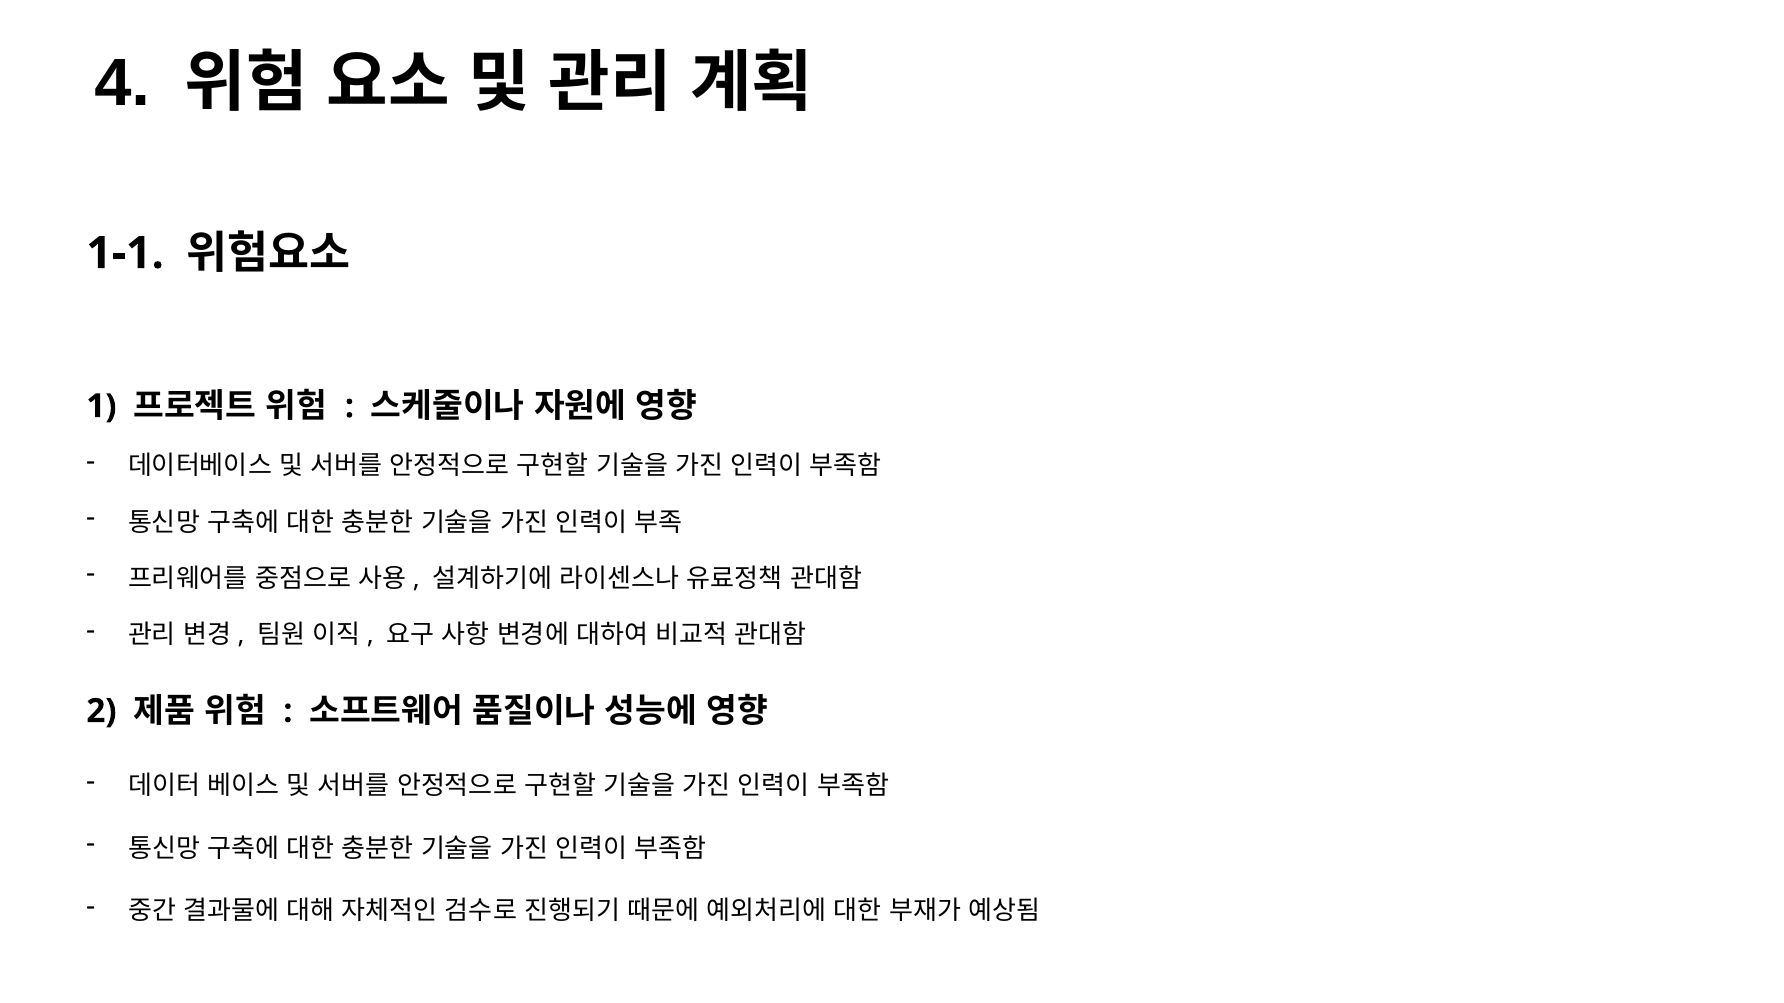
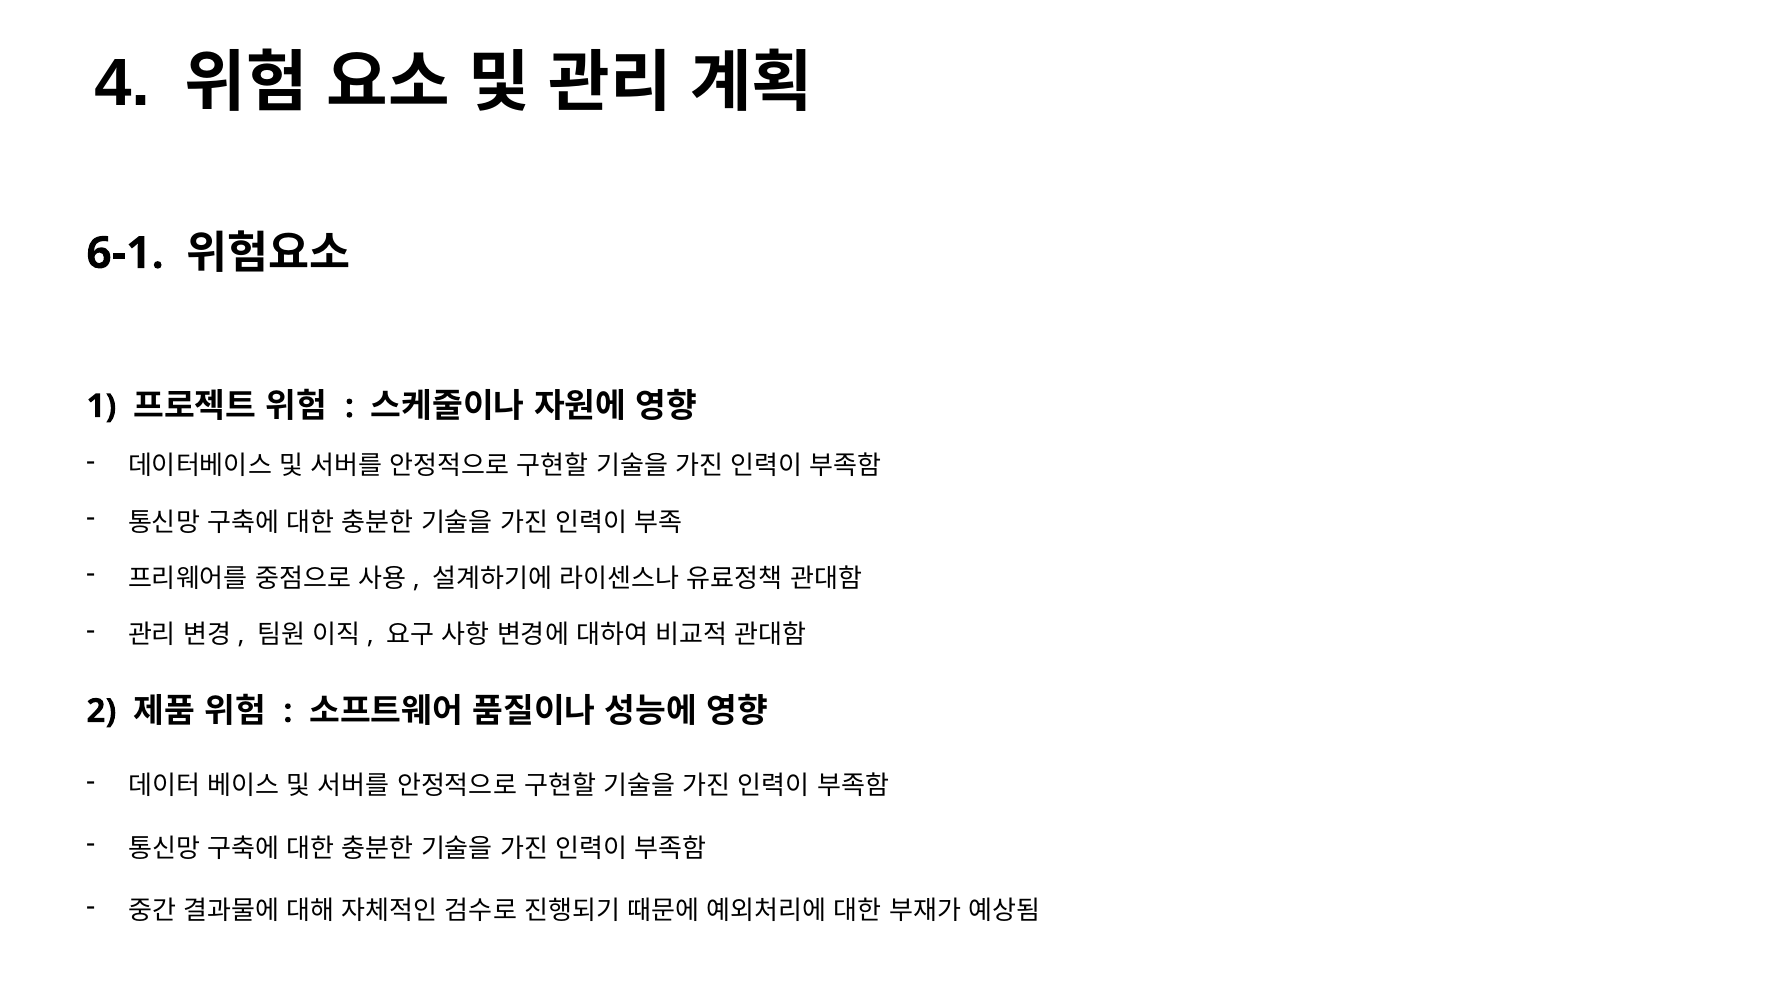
1-1: 1-1 -> 6-1
